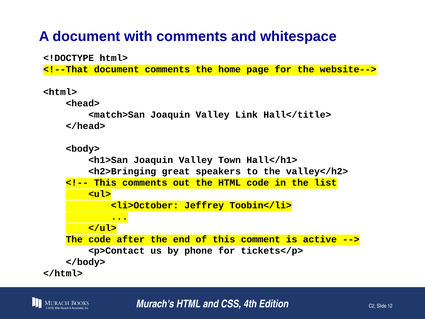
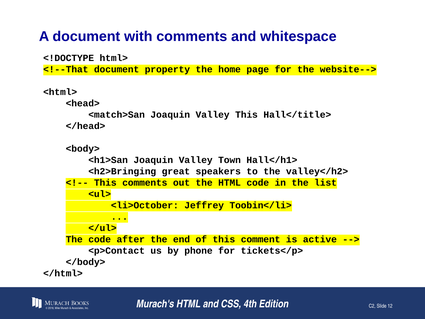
document comments: comments -> property
Valley Link: Link -> This
